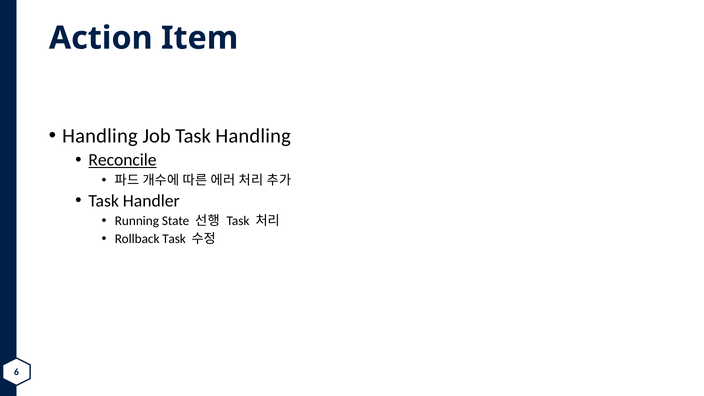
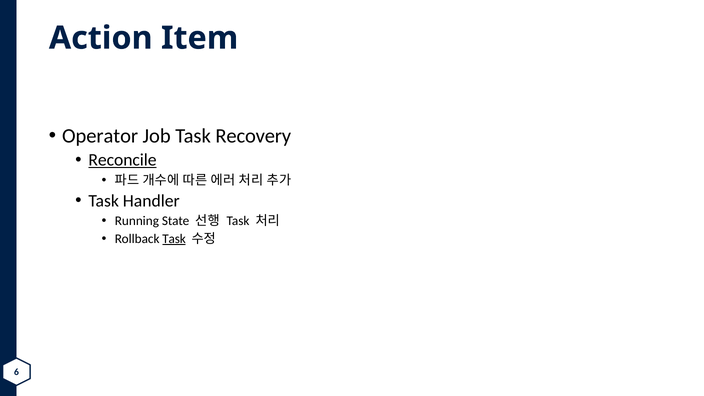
Handling at (100, 136): Handling -> Operator
Task Handling: Handling -> Recovery
Task at (174, 239) underline: none -> present
